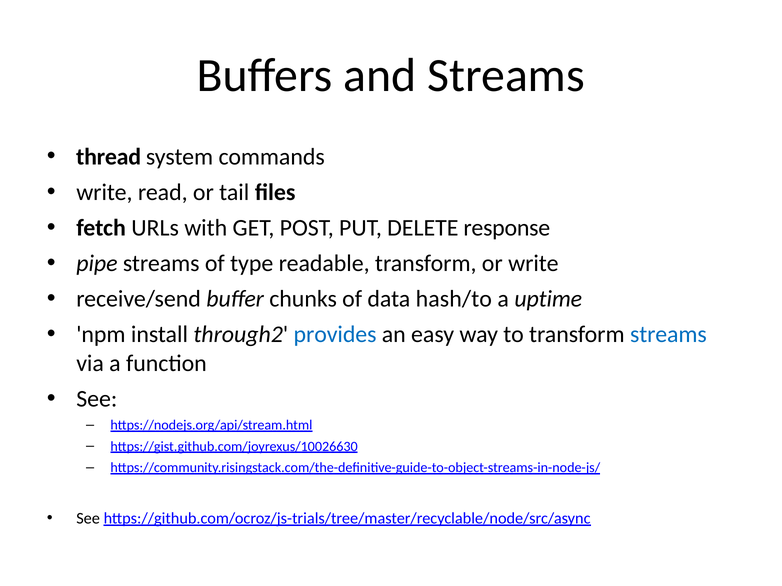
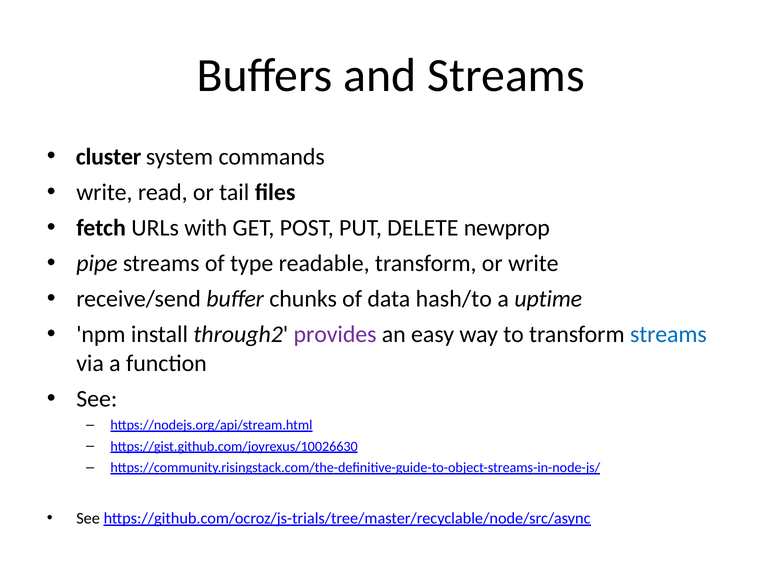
thread: thread -> cluster
response: response -> newprop
provides colour: blue -> purple
